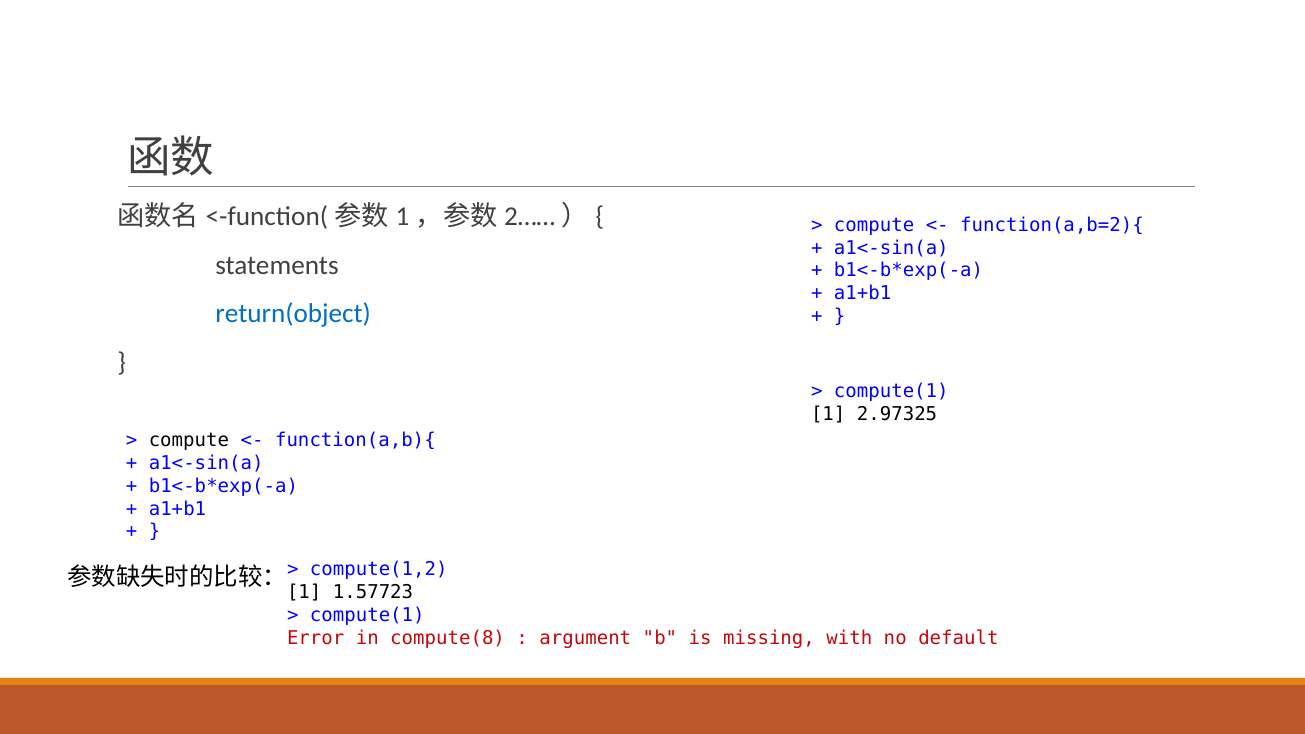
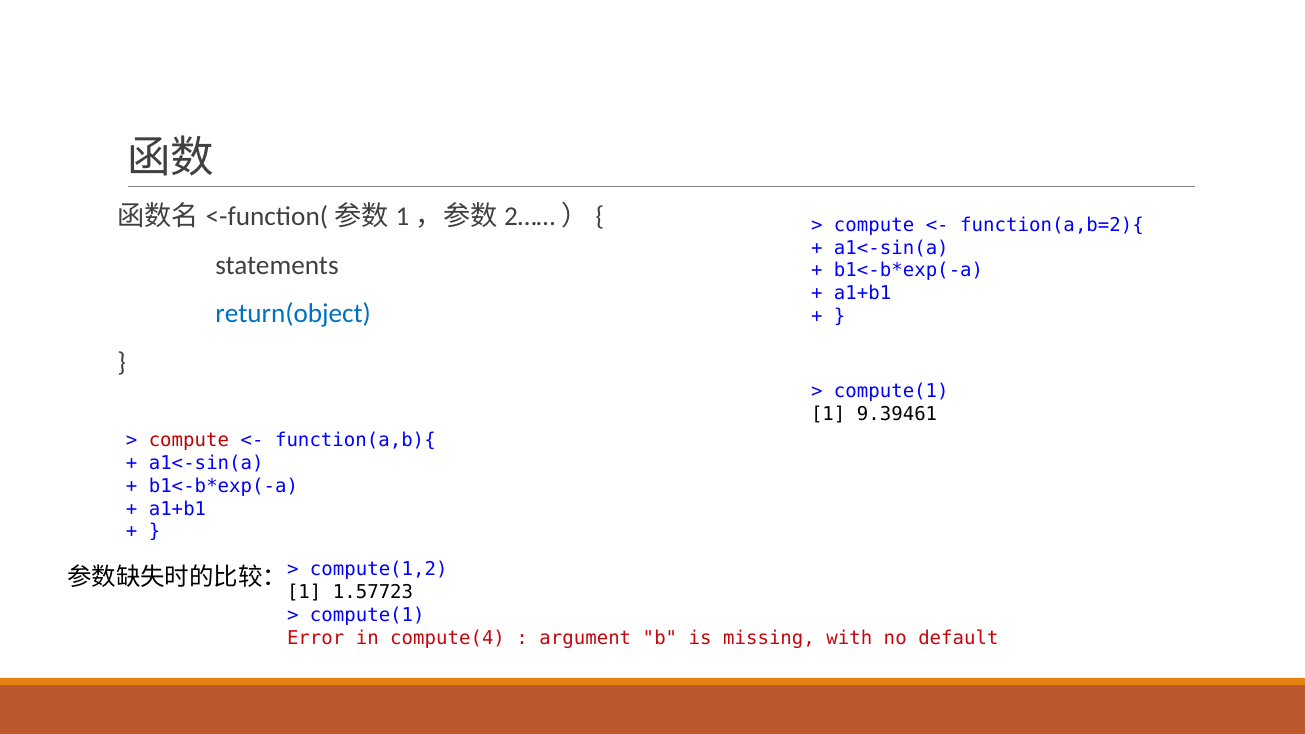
2.97325: 2.97325 -> 9.39461
compute at (189, 440) colour: black -> red
compute(8: compute(8 -> compute(4
